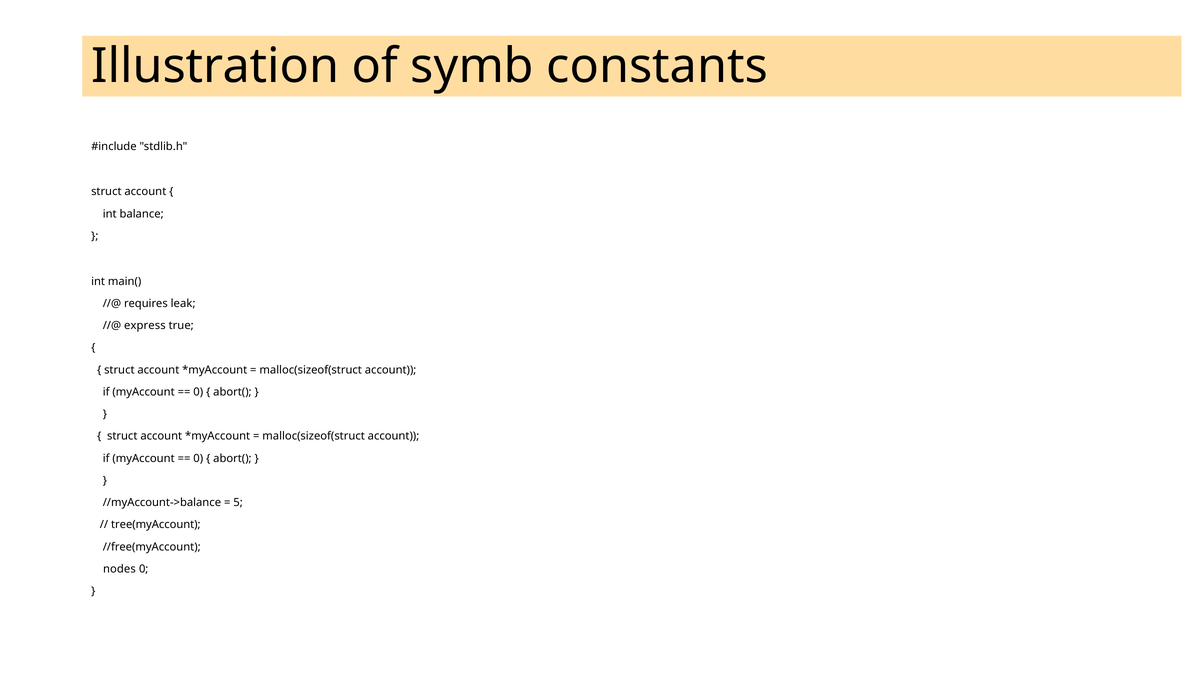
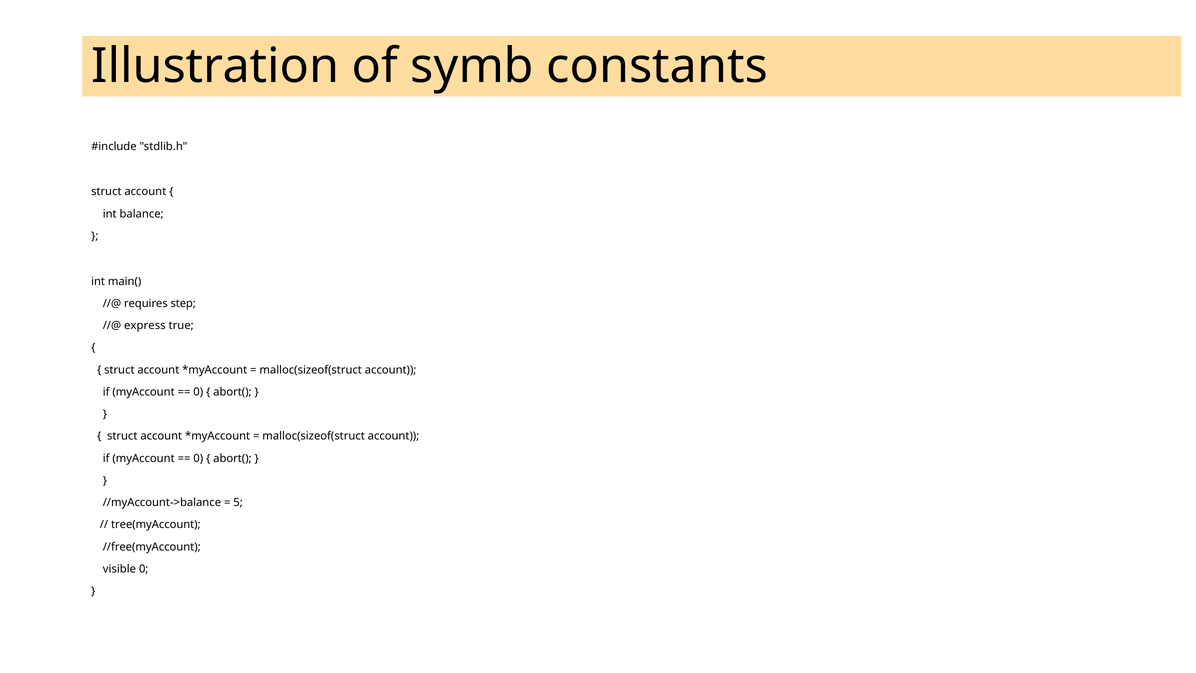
leak: leak -> step
nodes: nodes -> visible
